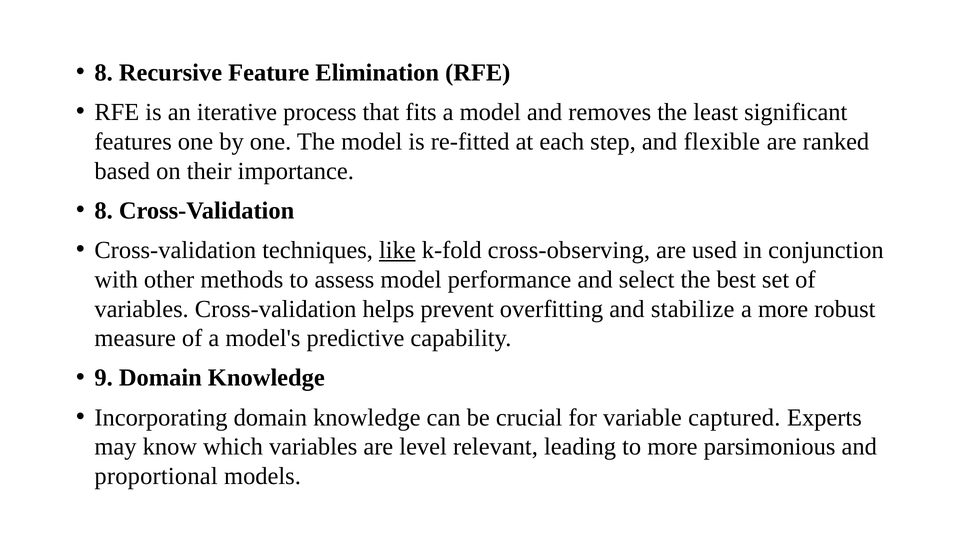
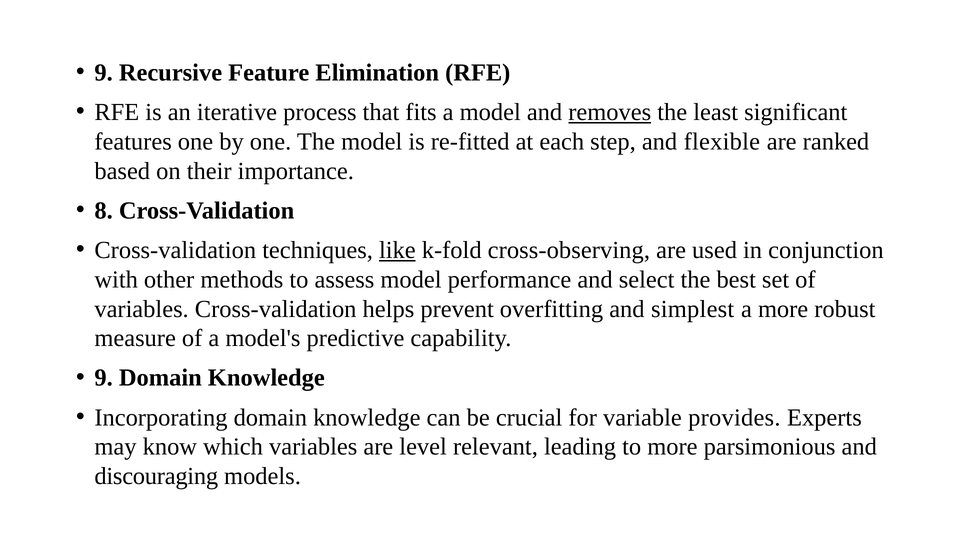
8 at (104, 73): 8 -> 9
removes underline: none -> present
stabilize: stabilize -> simplest
captured: captured -> provides
proportional: proportional -> discouraging
